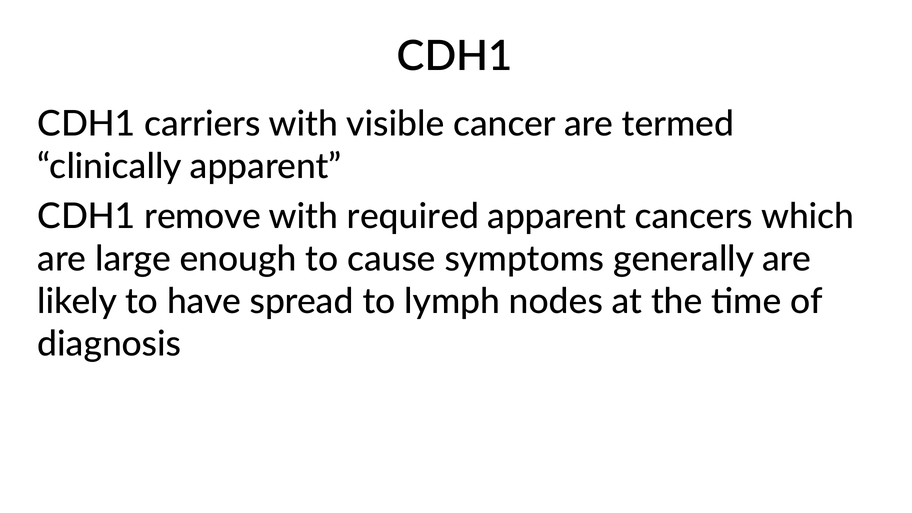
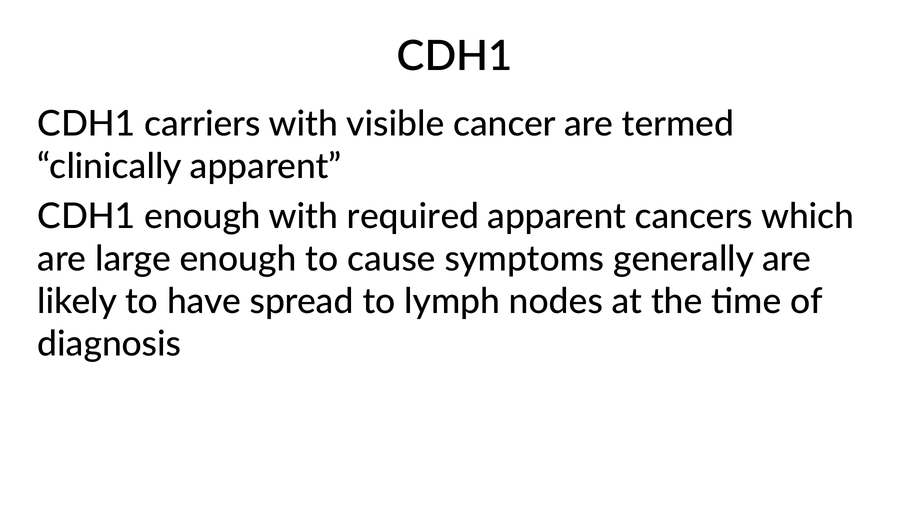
CDH1 remove: remove -> enough
